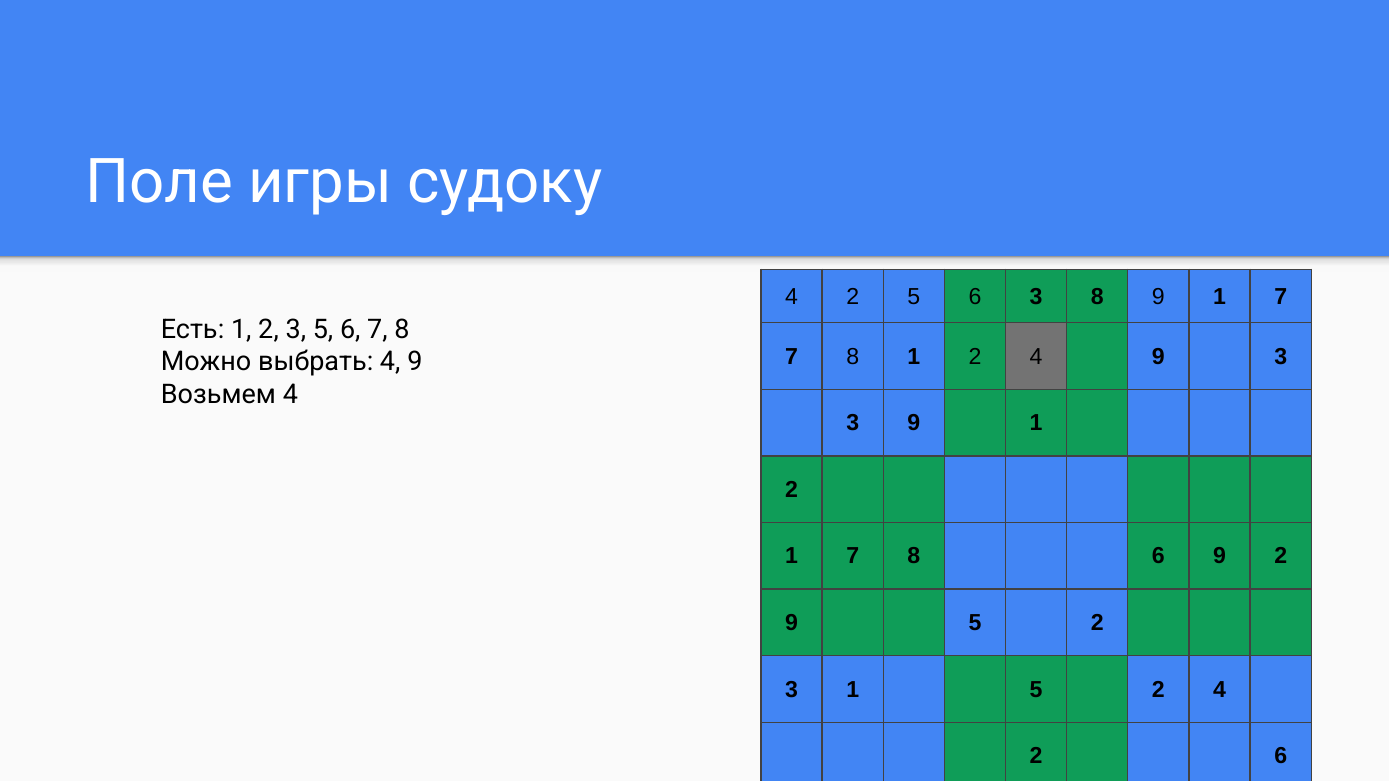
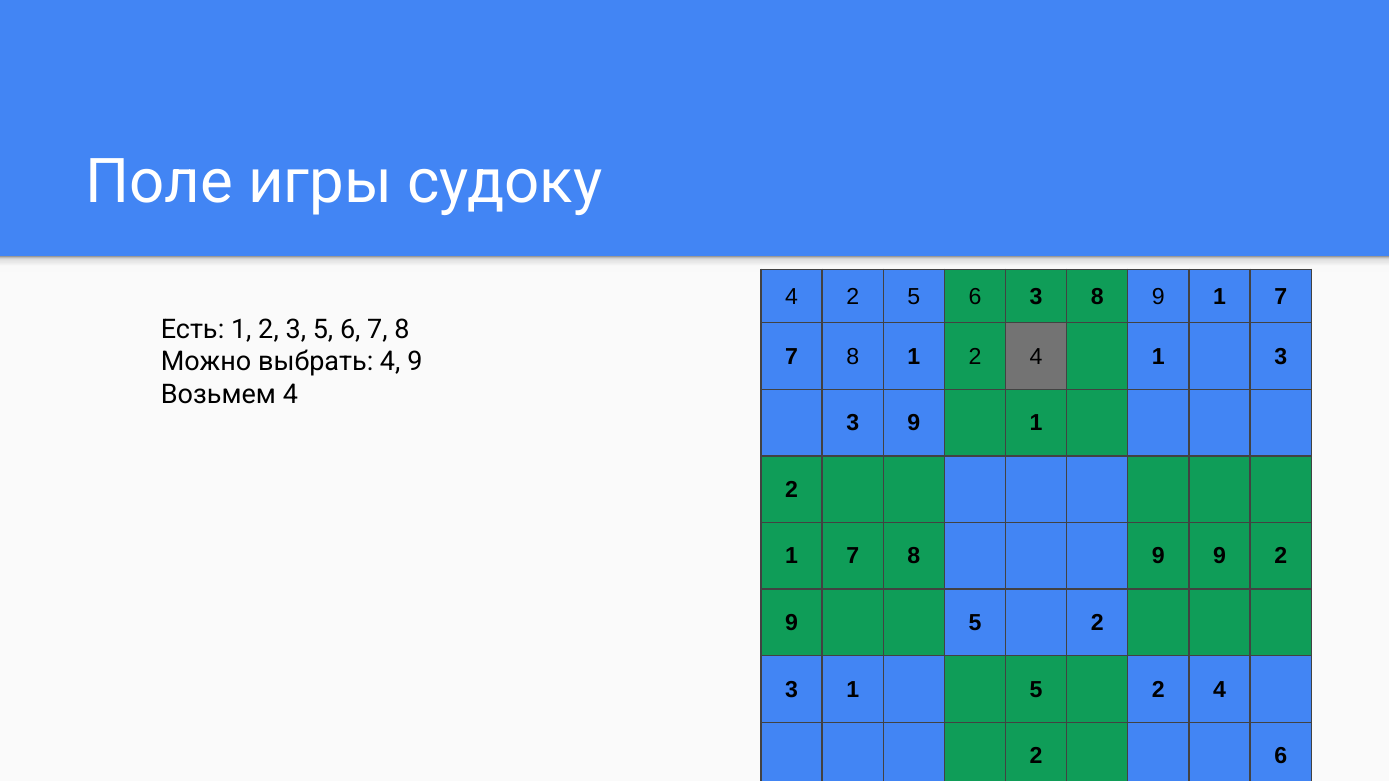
2 4 9: 9 -> 1
7 8 6: 6 -> 9
